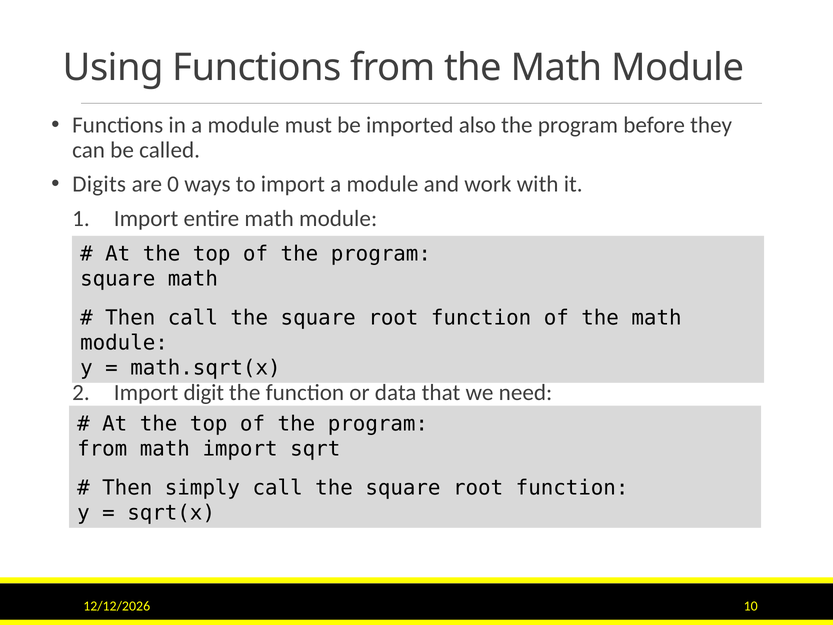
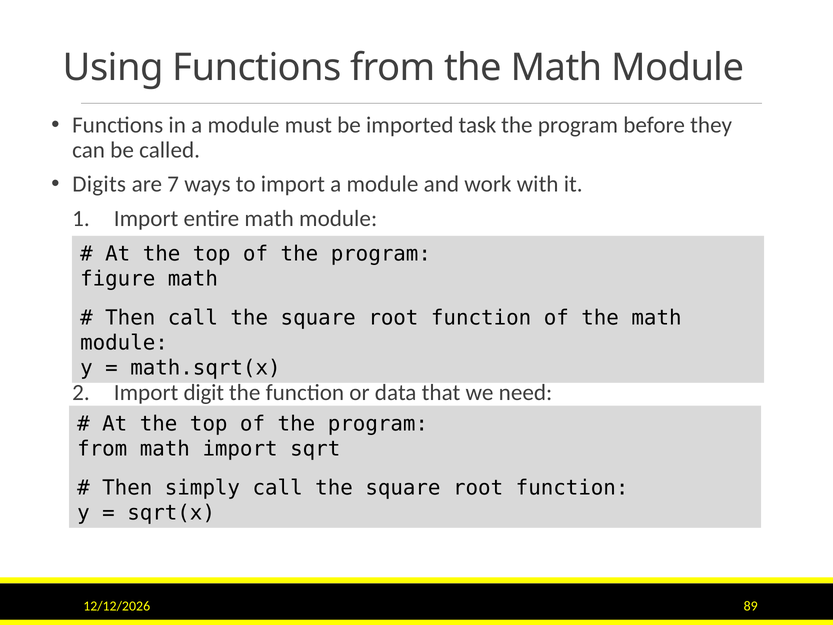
also: also -> task
0: 0 -> 7
square at (118, 279): square -> figure
10: 10 -> 89
